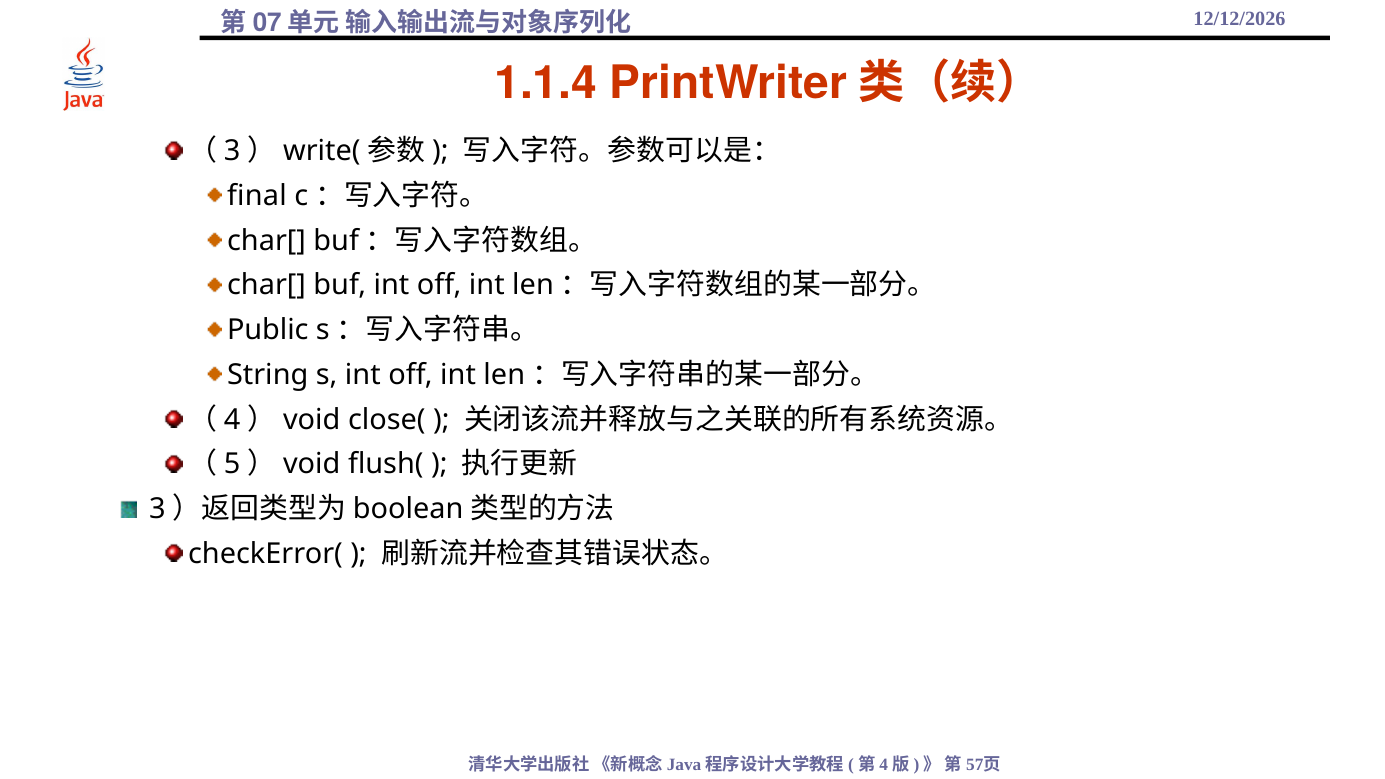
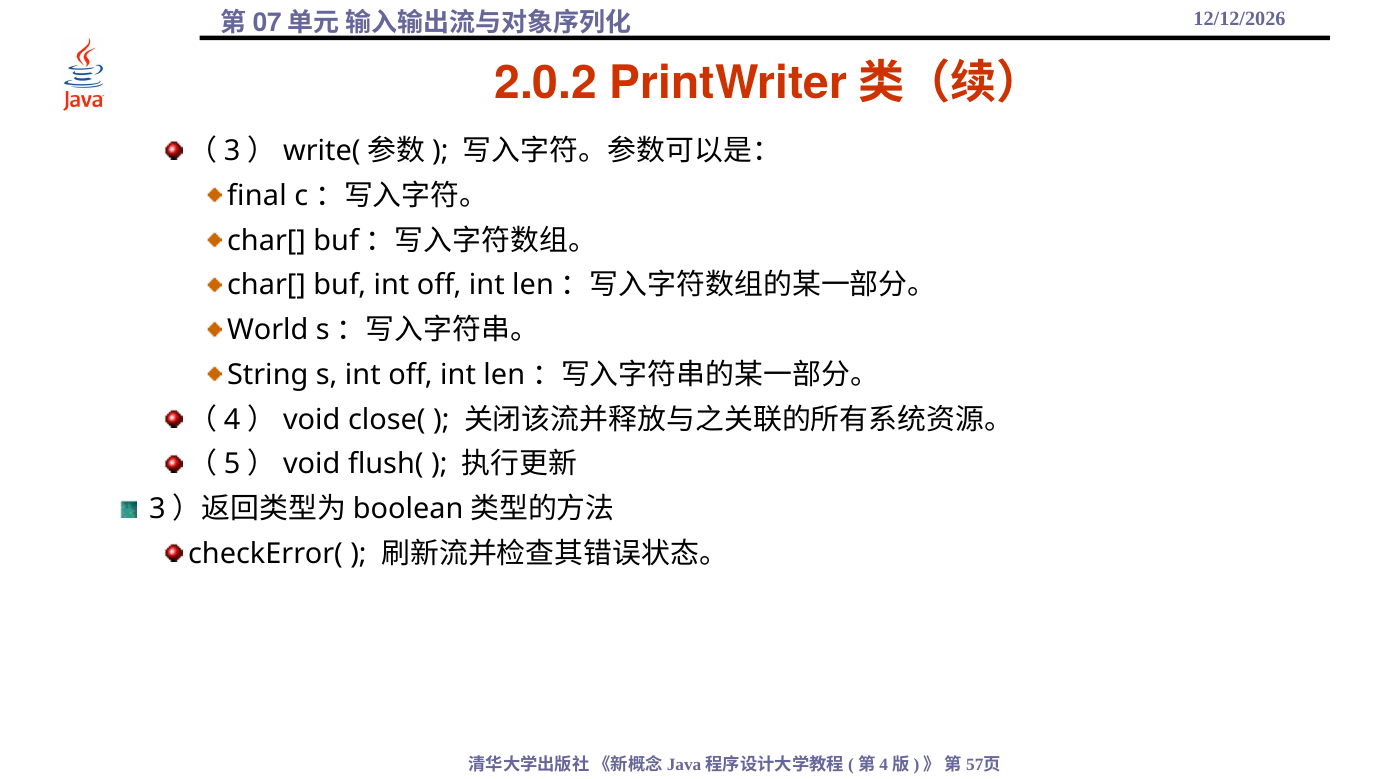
1.1.4: 1.1.4 -> 2.0.2
Public: Public -> World
